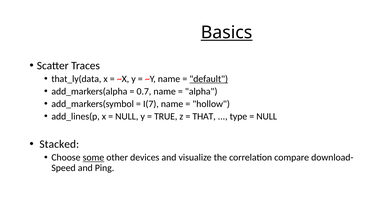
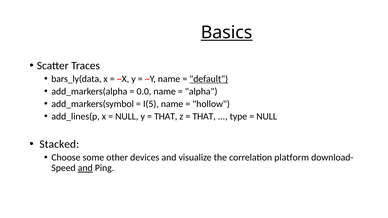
that_ly(data: that_ly(data -> bars_ly(data
0.7: 0.7 -> 0.0
I(7: I(7 -> I(5
TRUE at (166, 116): TRUE -> THAT
some underline: present -> none
compare: compare -> platform
and at (85, 168) underline: none -> present
